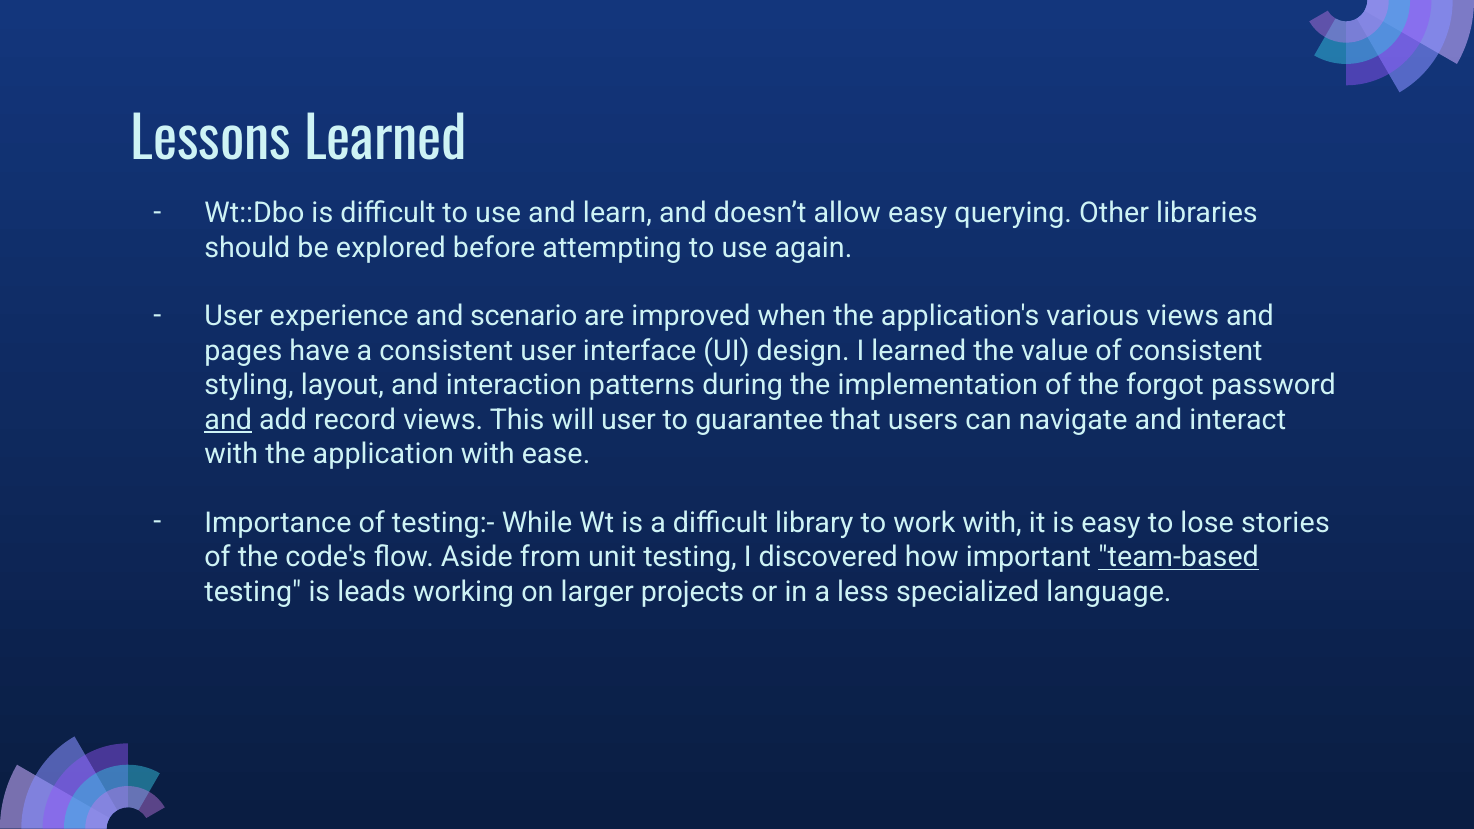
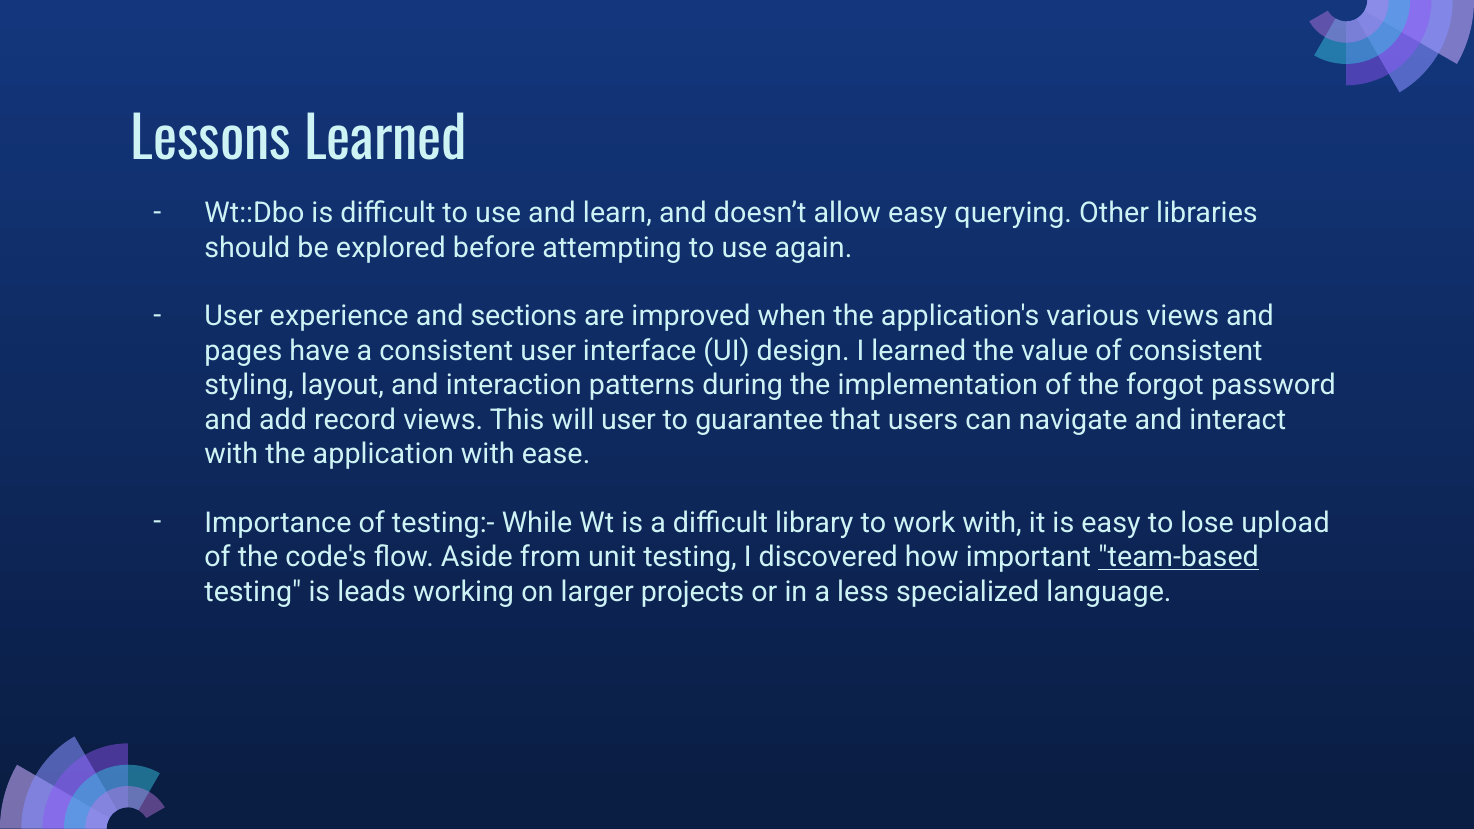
scenario: scenario -> sections
and at (228, 420) underline: present -> none
stories: stories -> upload
